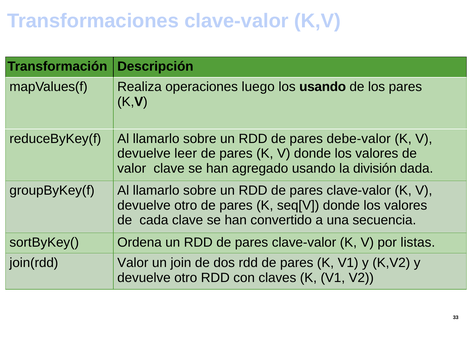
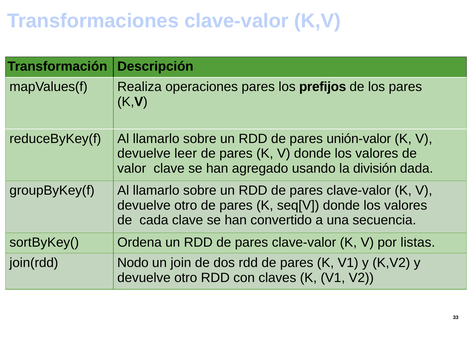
operaciones luego: luego -> pares
los usando: usando -> prefijos
debe-valor: debe-valor -> unión-valor
join(rdd Valor: Valor -> Nodo
